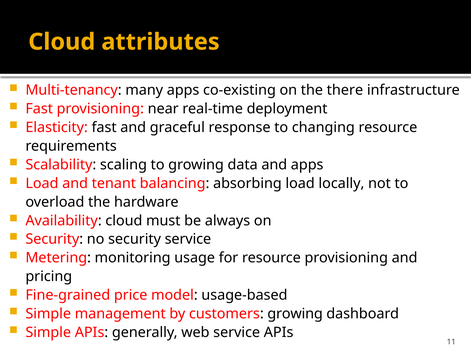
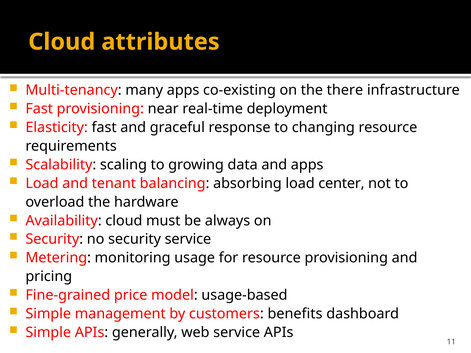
locally: locally -> center
customers growing: growing -> benefits
